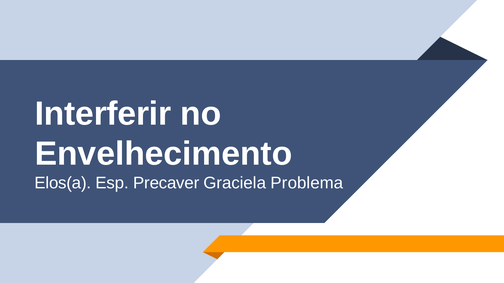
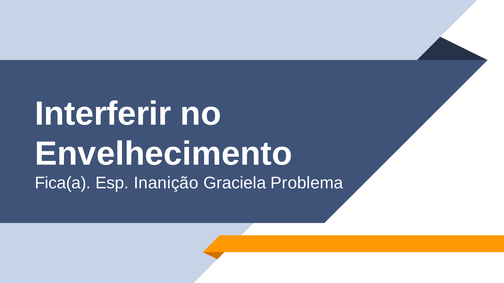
Elos(a: Elos(a -> Fica(a
Precaver: Precaver -> Inanição
